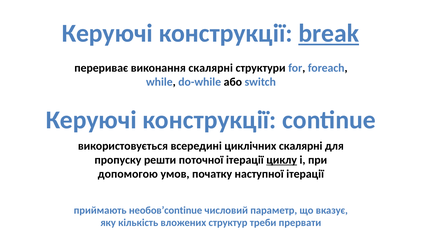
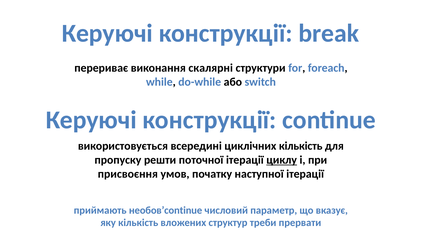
break underline: present -> none
циклічних скалярні: скалярні -> кількість
допомогою: допомогою -> присвоєння
